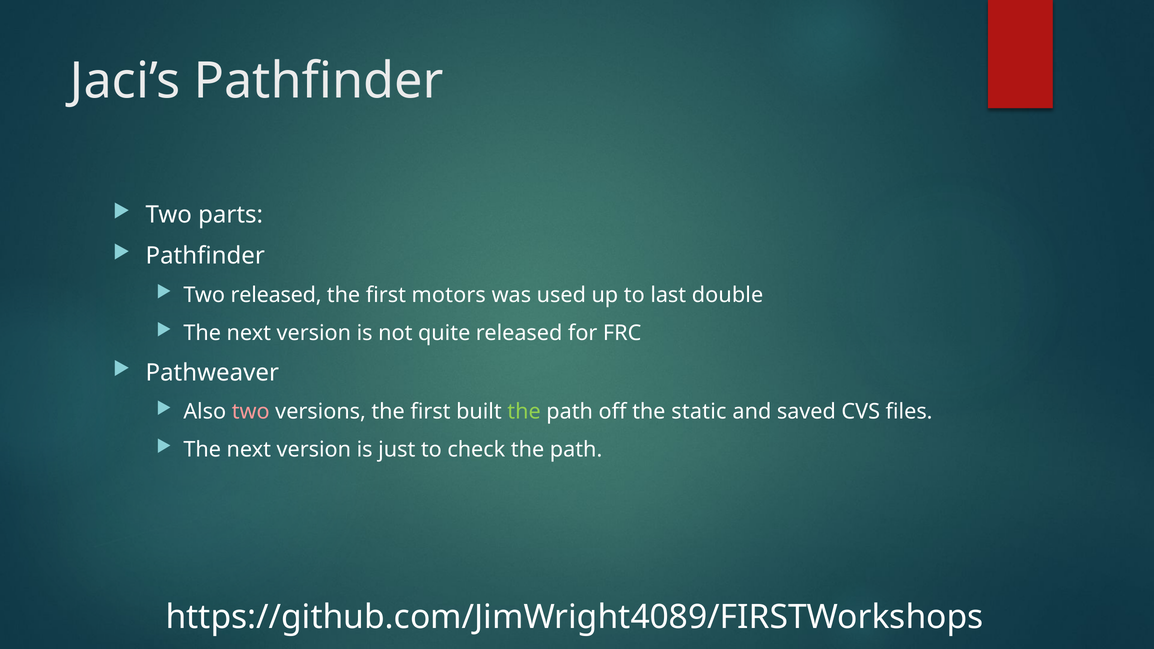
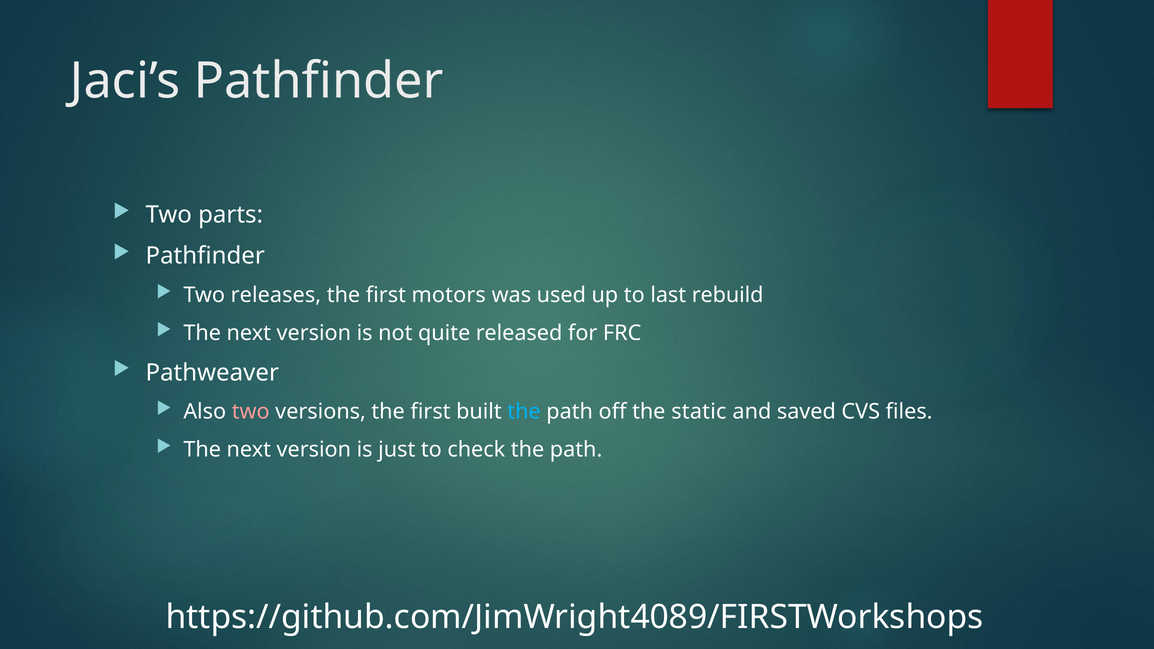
Two released: released -> releases
double: double -> rebuild
the at (524, 412) colour: light green -> light blue
